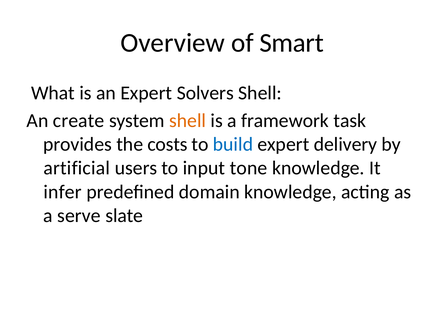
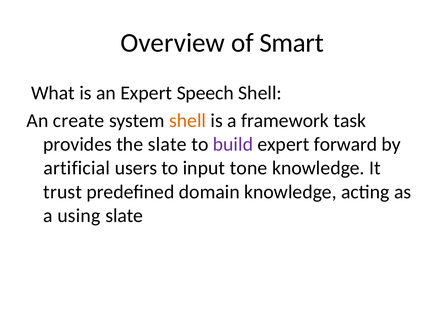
Solvers: Solvers -> Speech
the costs: costs -> slate
build colour: blue -> purple
delivery: delivery -> forward
infer: infer -> trust
serve: serve -> using
